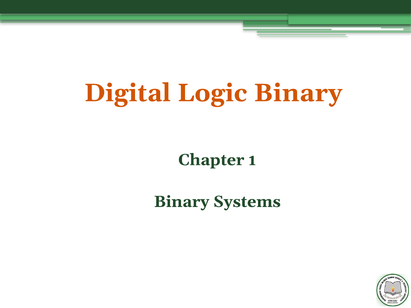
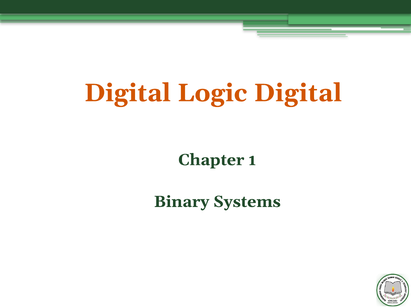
Logic Binary: Binary -> Digital
